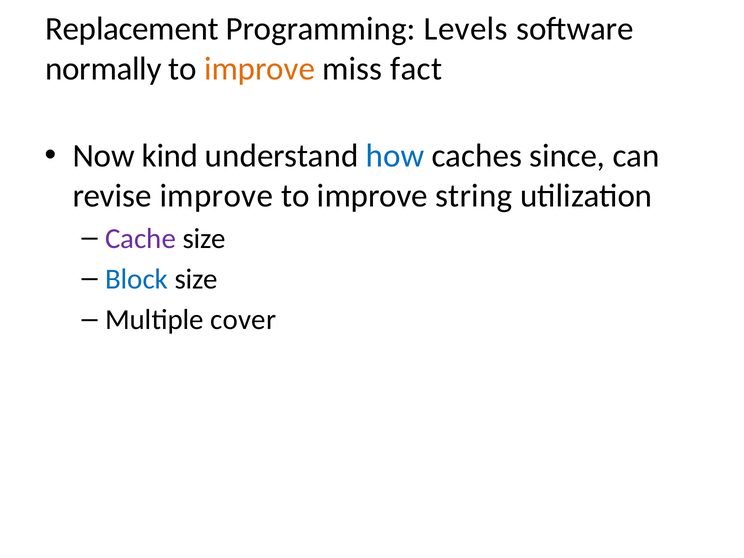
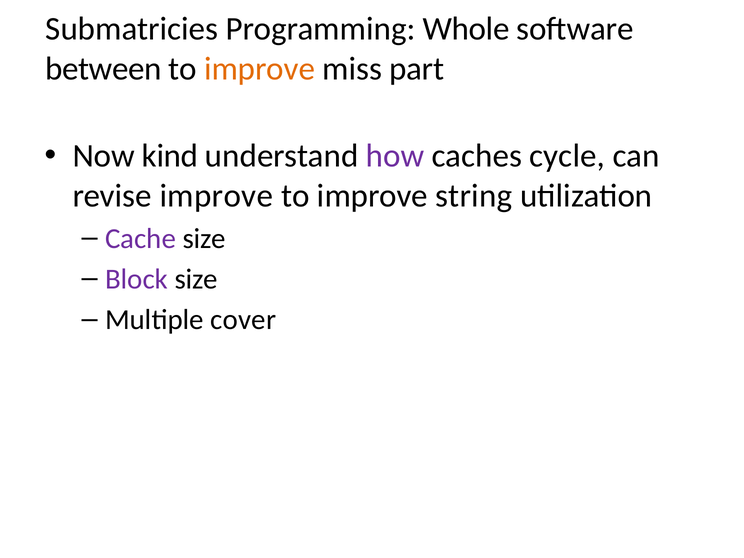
Replacement: Replacement -> Submatricies
Levels: Levels -> Whole
normally: normally -> between
fact: fact -> part
how colour: blue -> purple
since: since -> cycle
Block colour: blue -> purple
